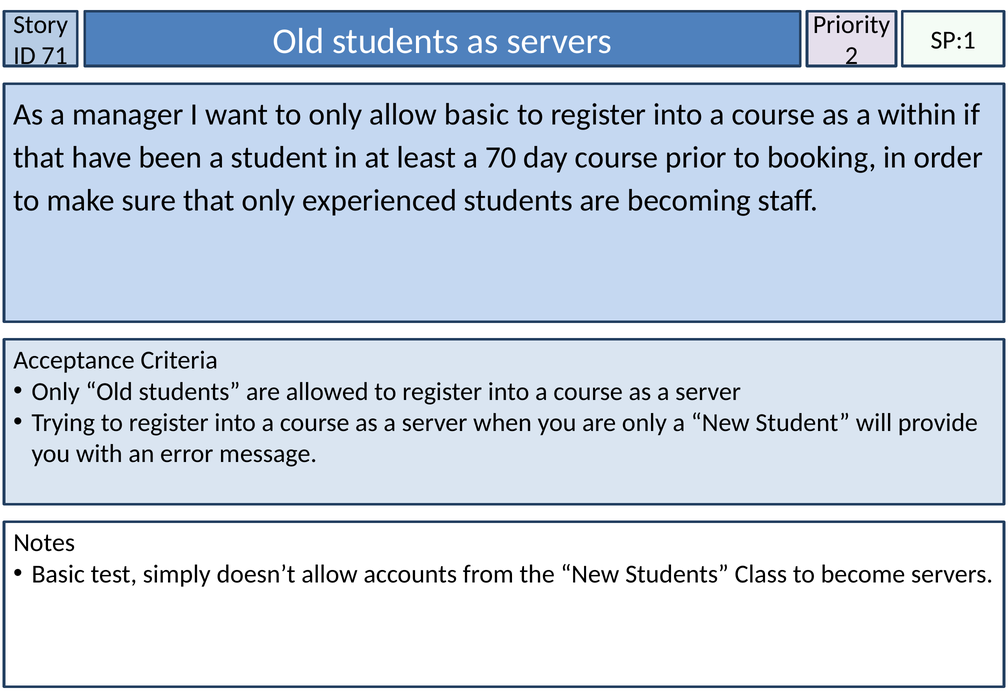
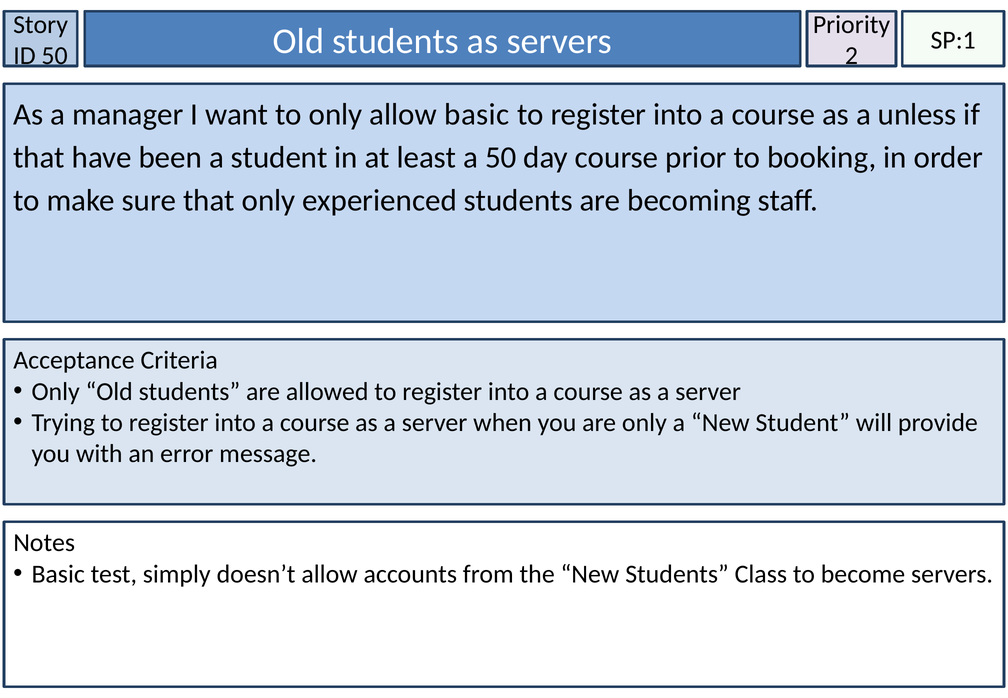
ID 71: 71 -> 50
within: within -> unless
a 70: 70 -> 50
